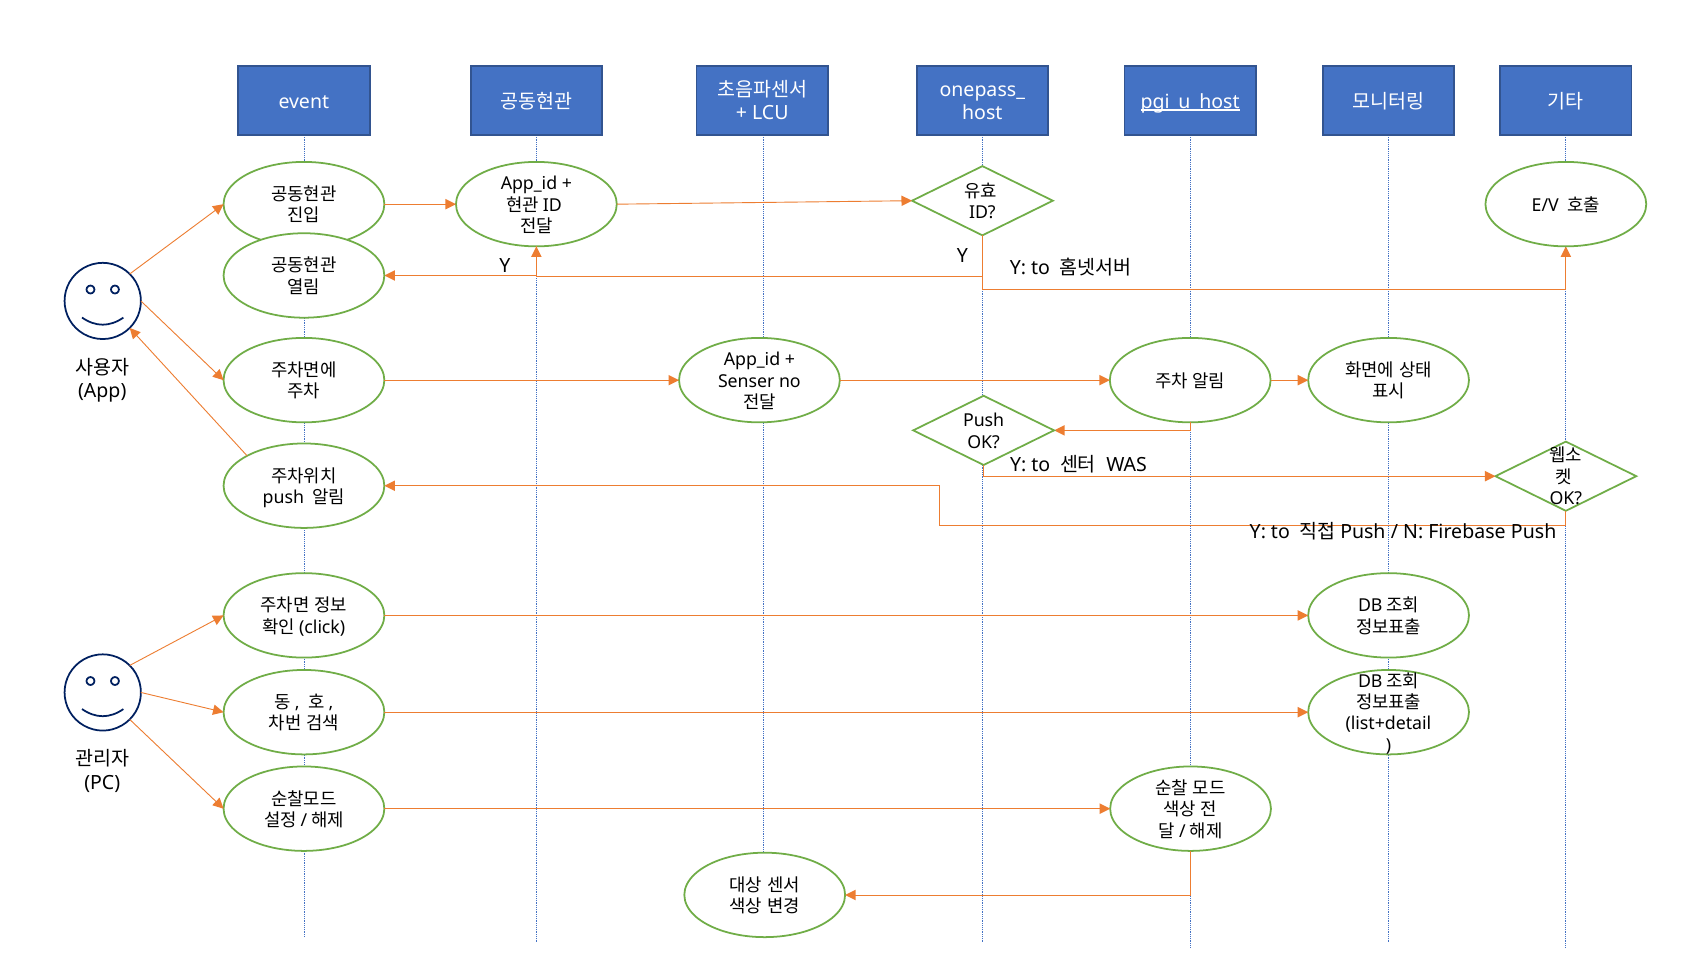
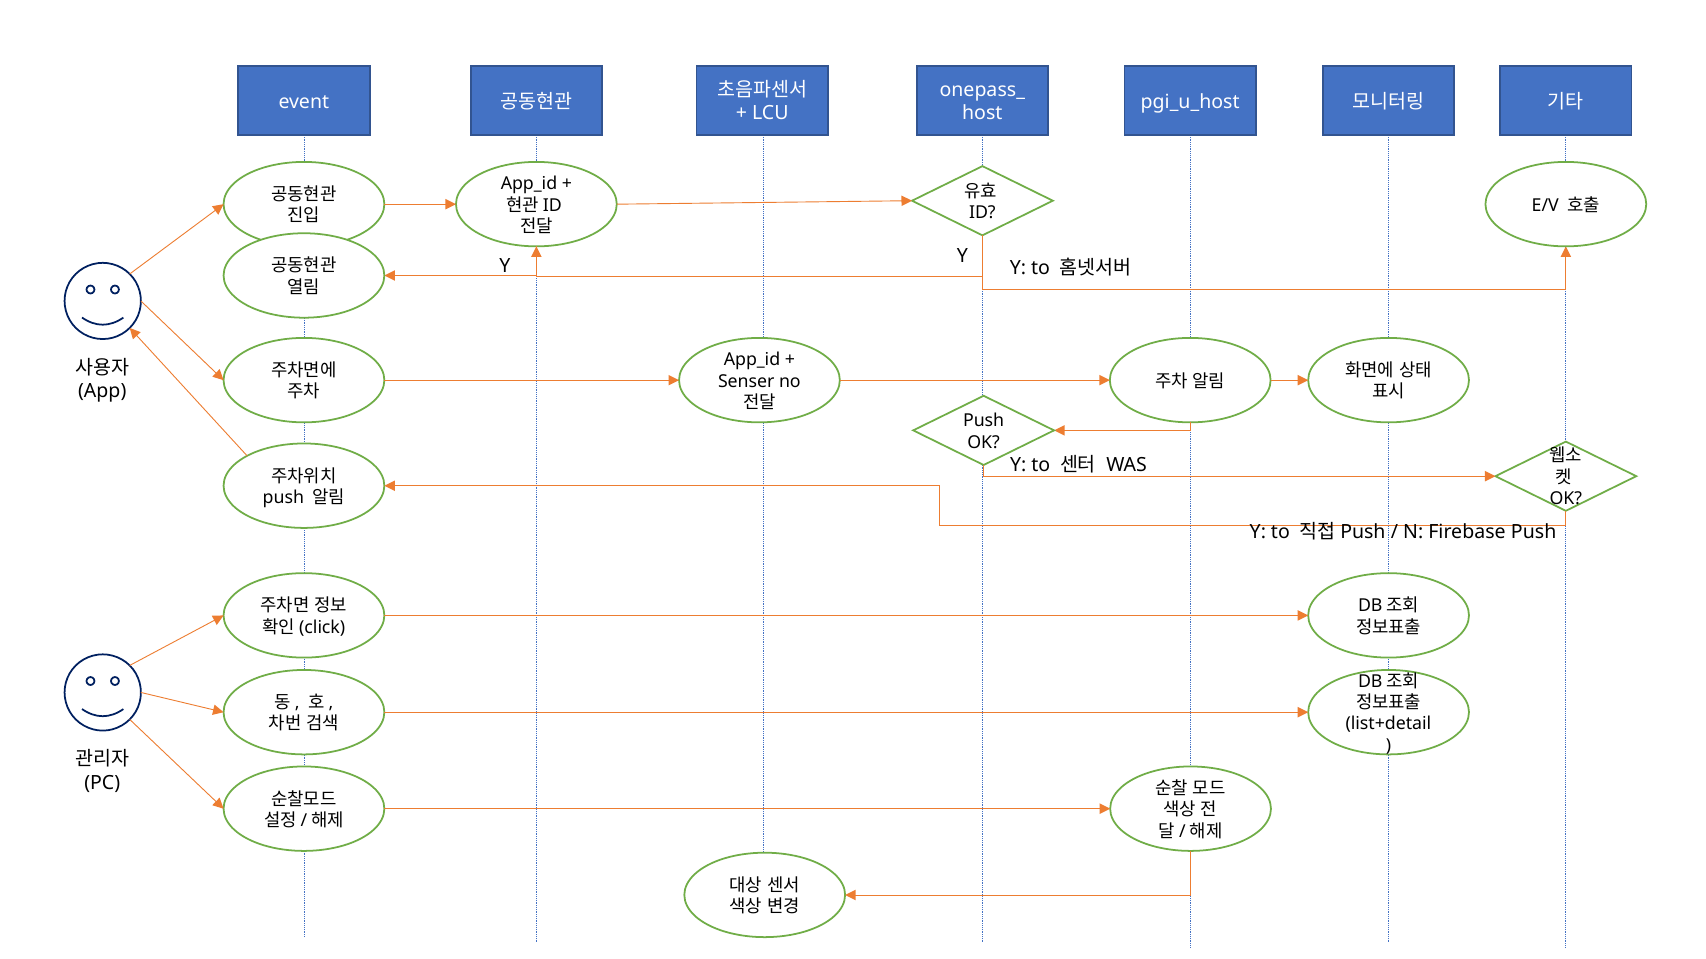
pgi_u_host underline: present -> none
